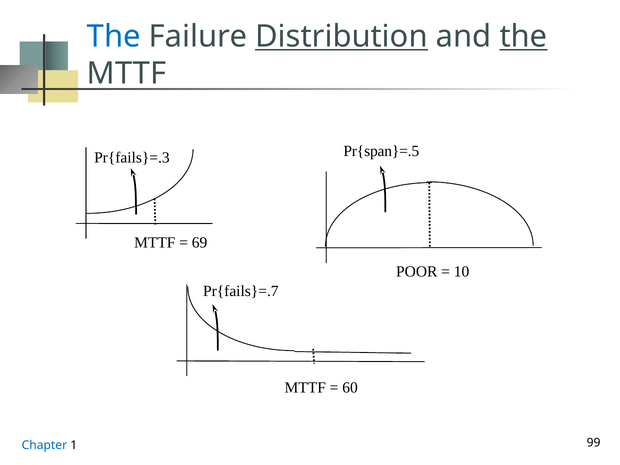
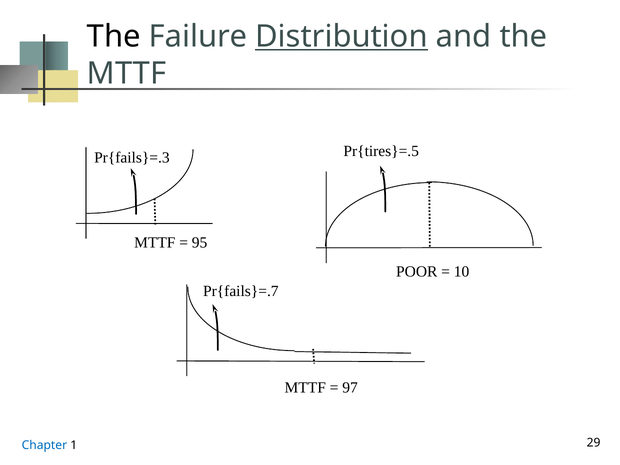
The at (114, 36) colour: blue -> black
the at (524, 36) underline: present -> none
Pr{span}=.5: Pr{span}=.5 -> Pr{tires}=.5
69: 69 -> 95
60: 60 -> 97
99: 99 -> 29
